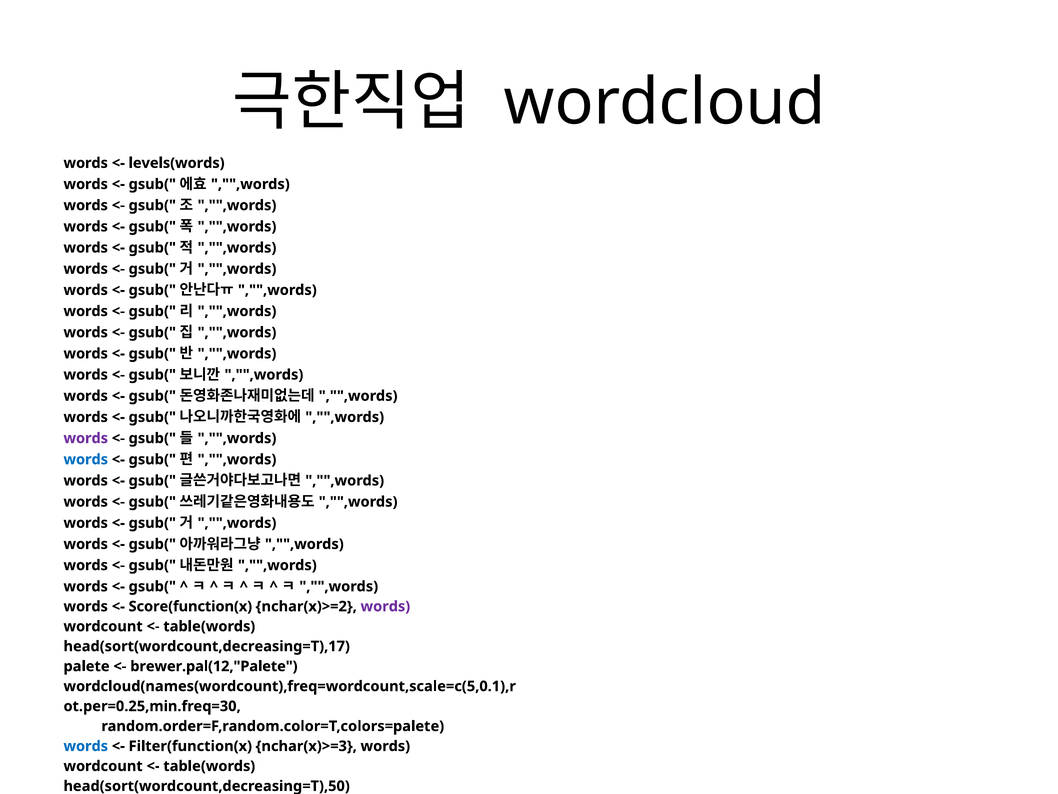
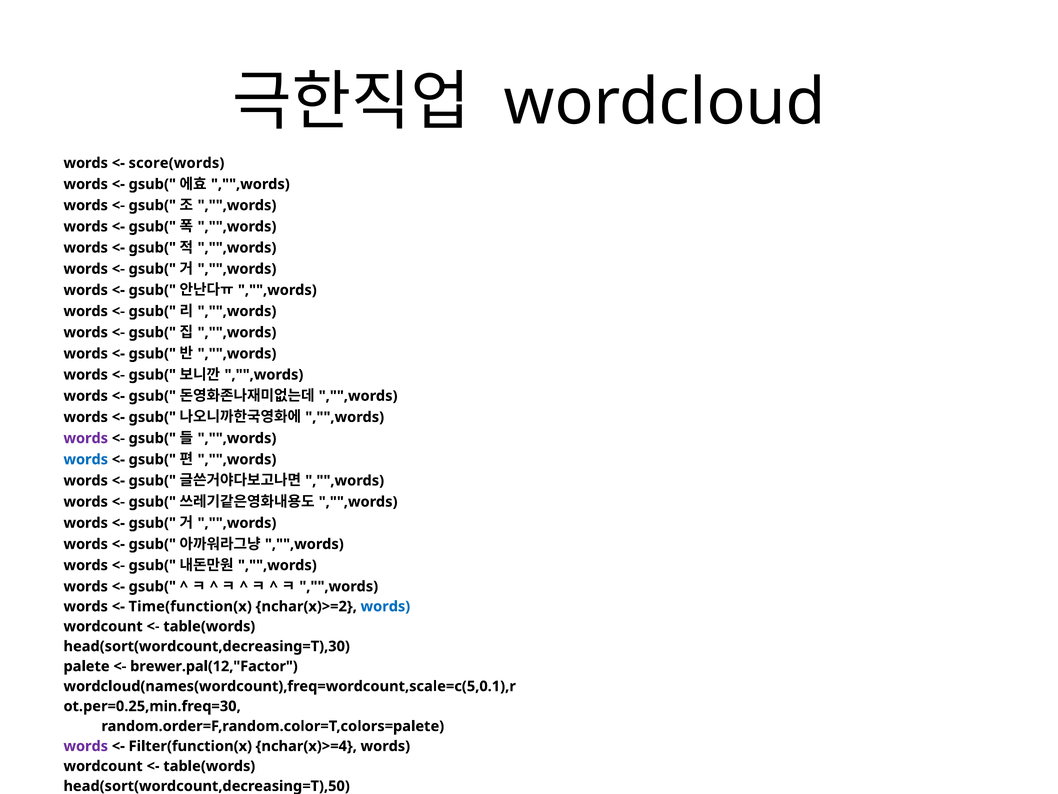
levels(words: levels(words -> score(words
Score(function(x: Score(function(x -> Time(function(x
words at (385, 606) colour: purple -> blue
head(sort(wordcount,decreasing=T),17: head(sort(wordcount,decreasing=T),17 -> head(sort(wordcount,decreasing=T),30
brewer.pal(12,"Palete: brewer.pal(12,"Palete -> brewer.pal(12,"Factor
words at (86, 746) colour: blue -> purple
nchar(x)>=3: nchar(x)>=3 -> nchar(x)>=4
